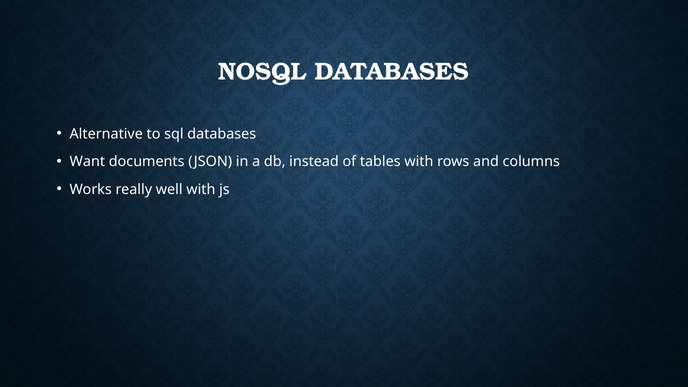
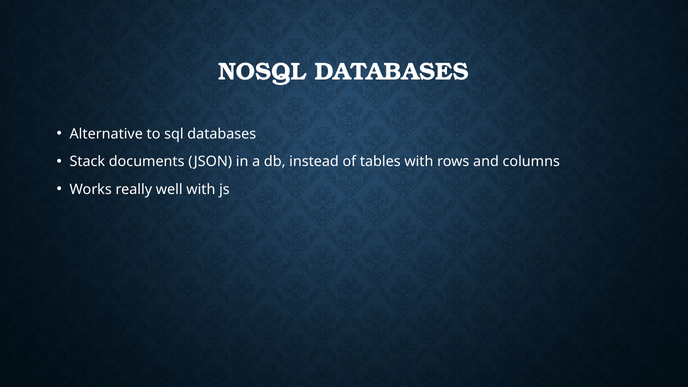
Want: Want -> Stack
